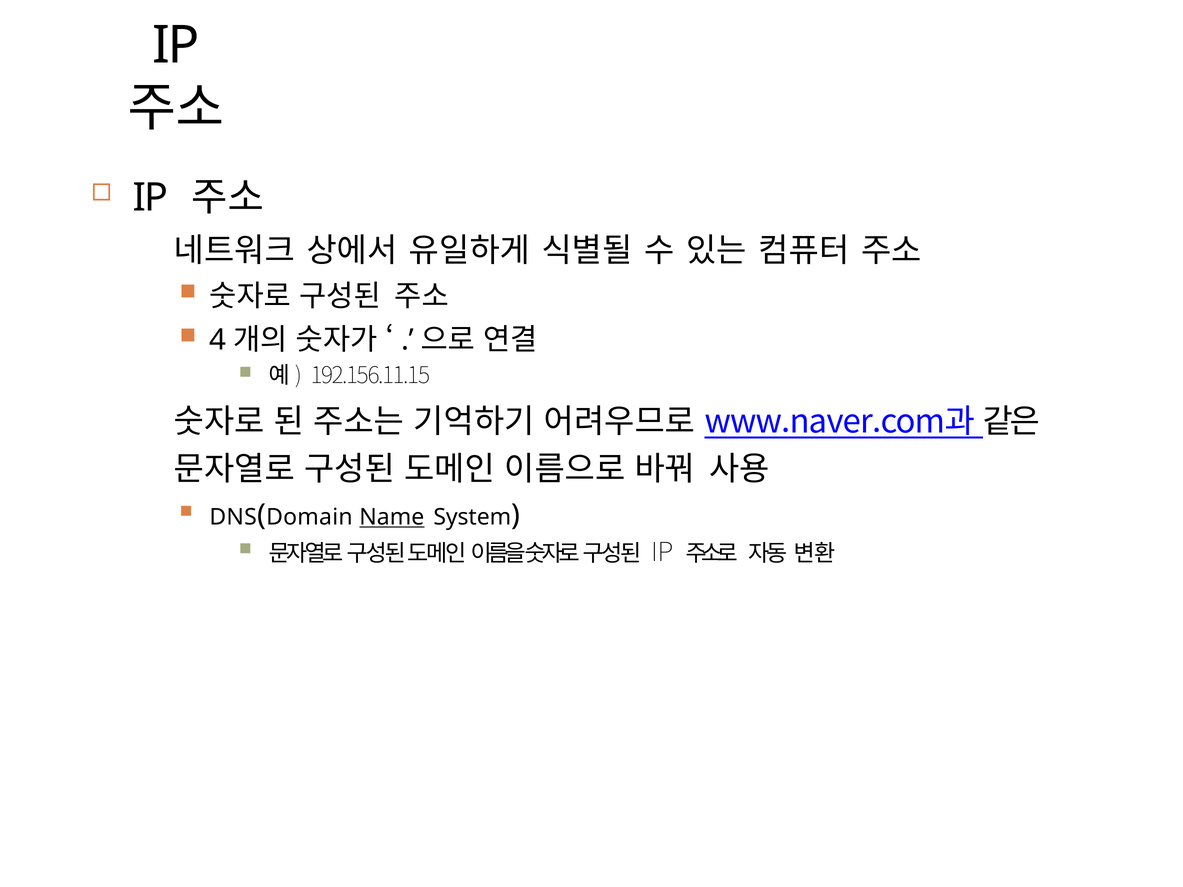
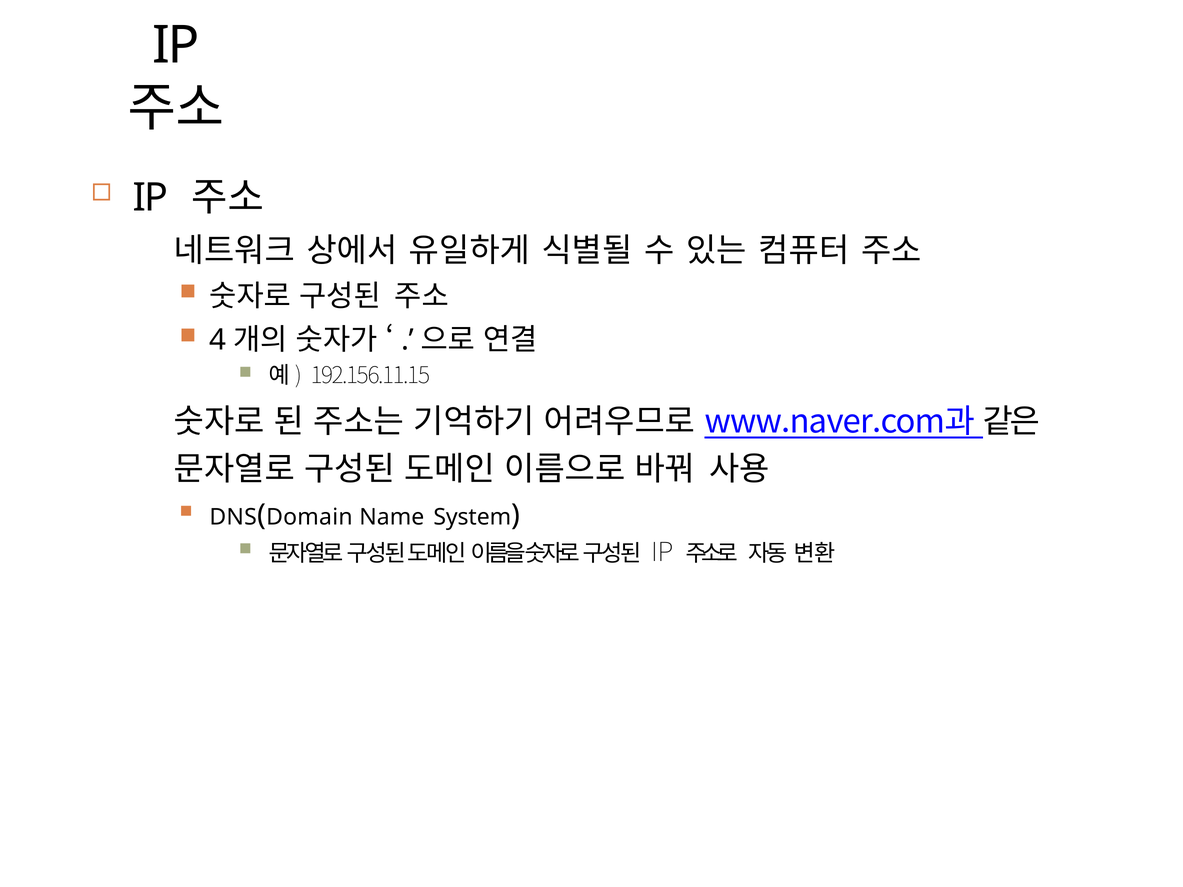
Name underline: present -> none
